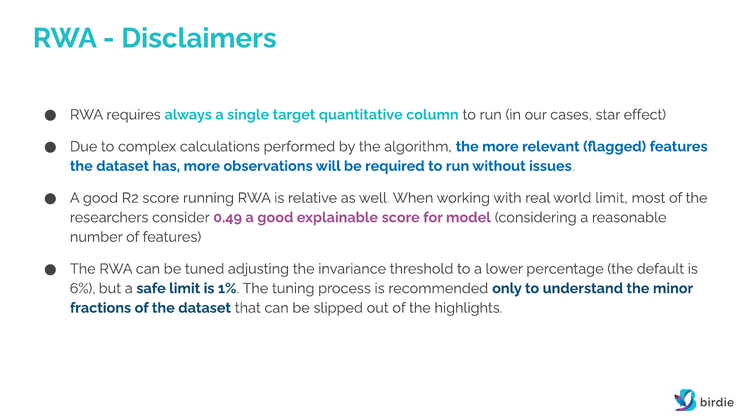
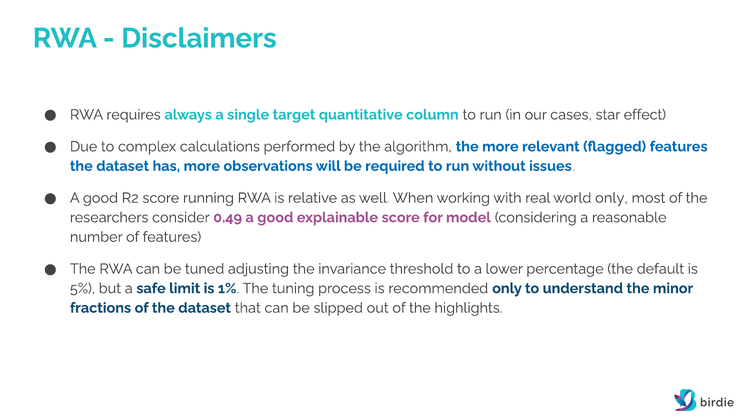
world limit: limit -> only
6%: 6% -> 5%
